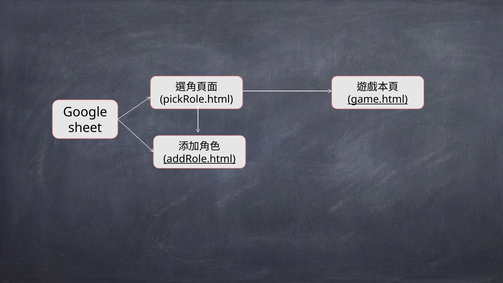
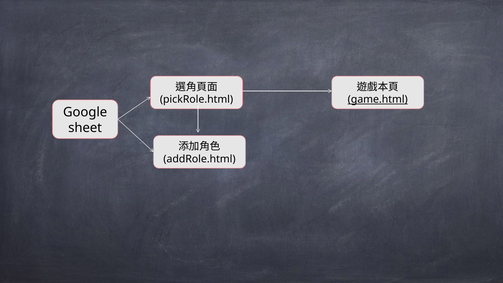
addRole.html underline: present -> none
